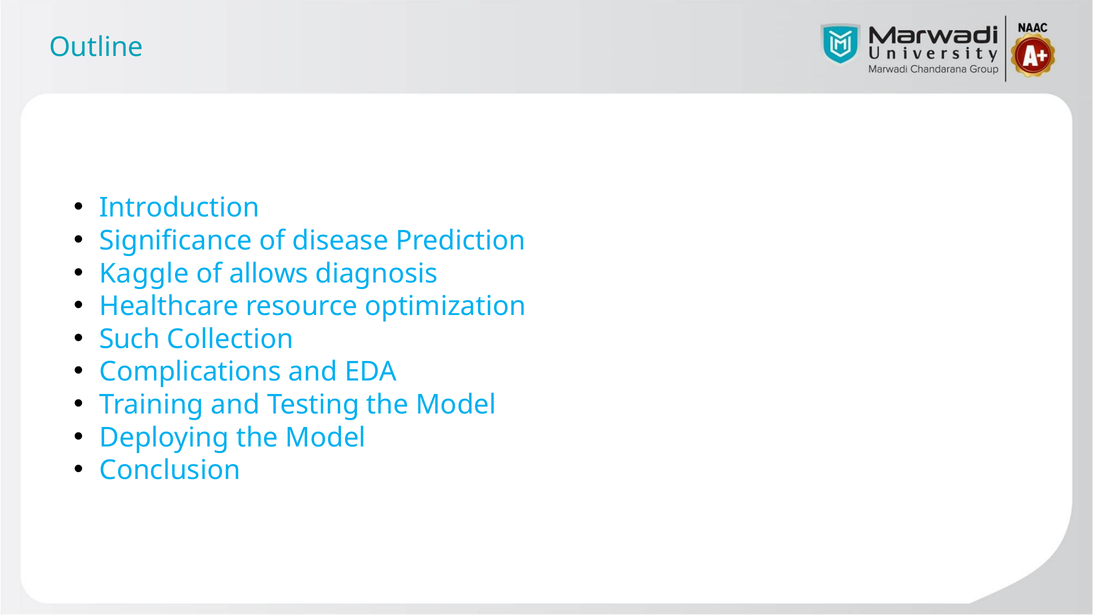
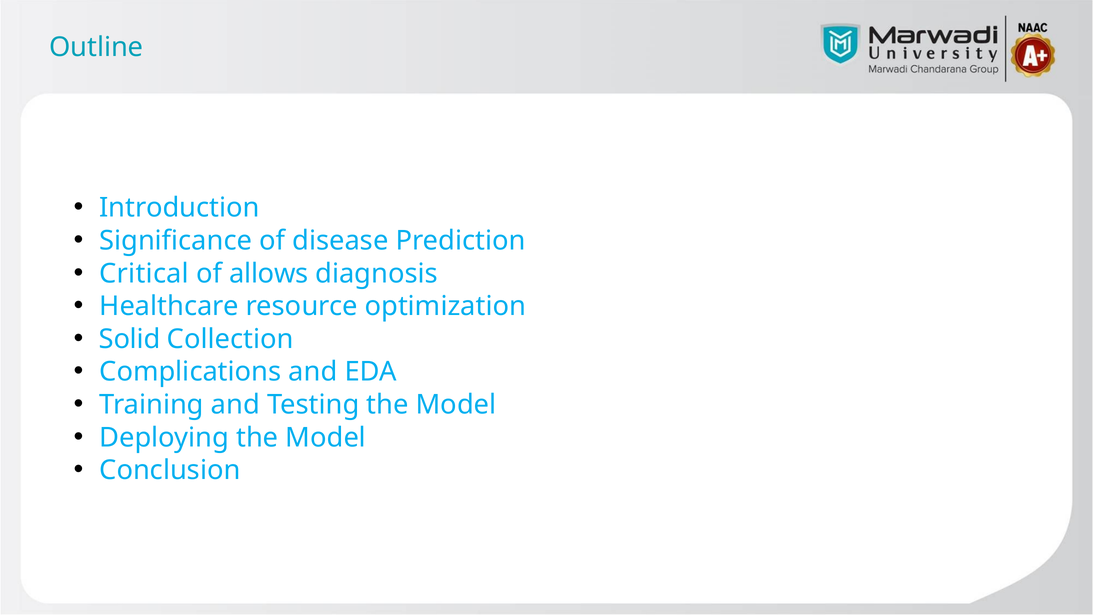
Kaggle: Kaggle -> Critical
Such: Such -> Solid
